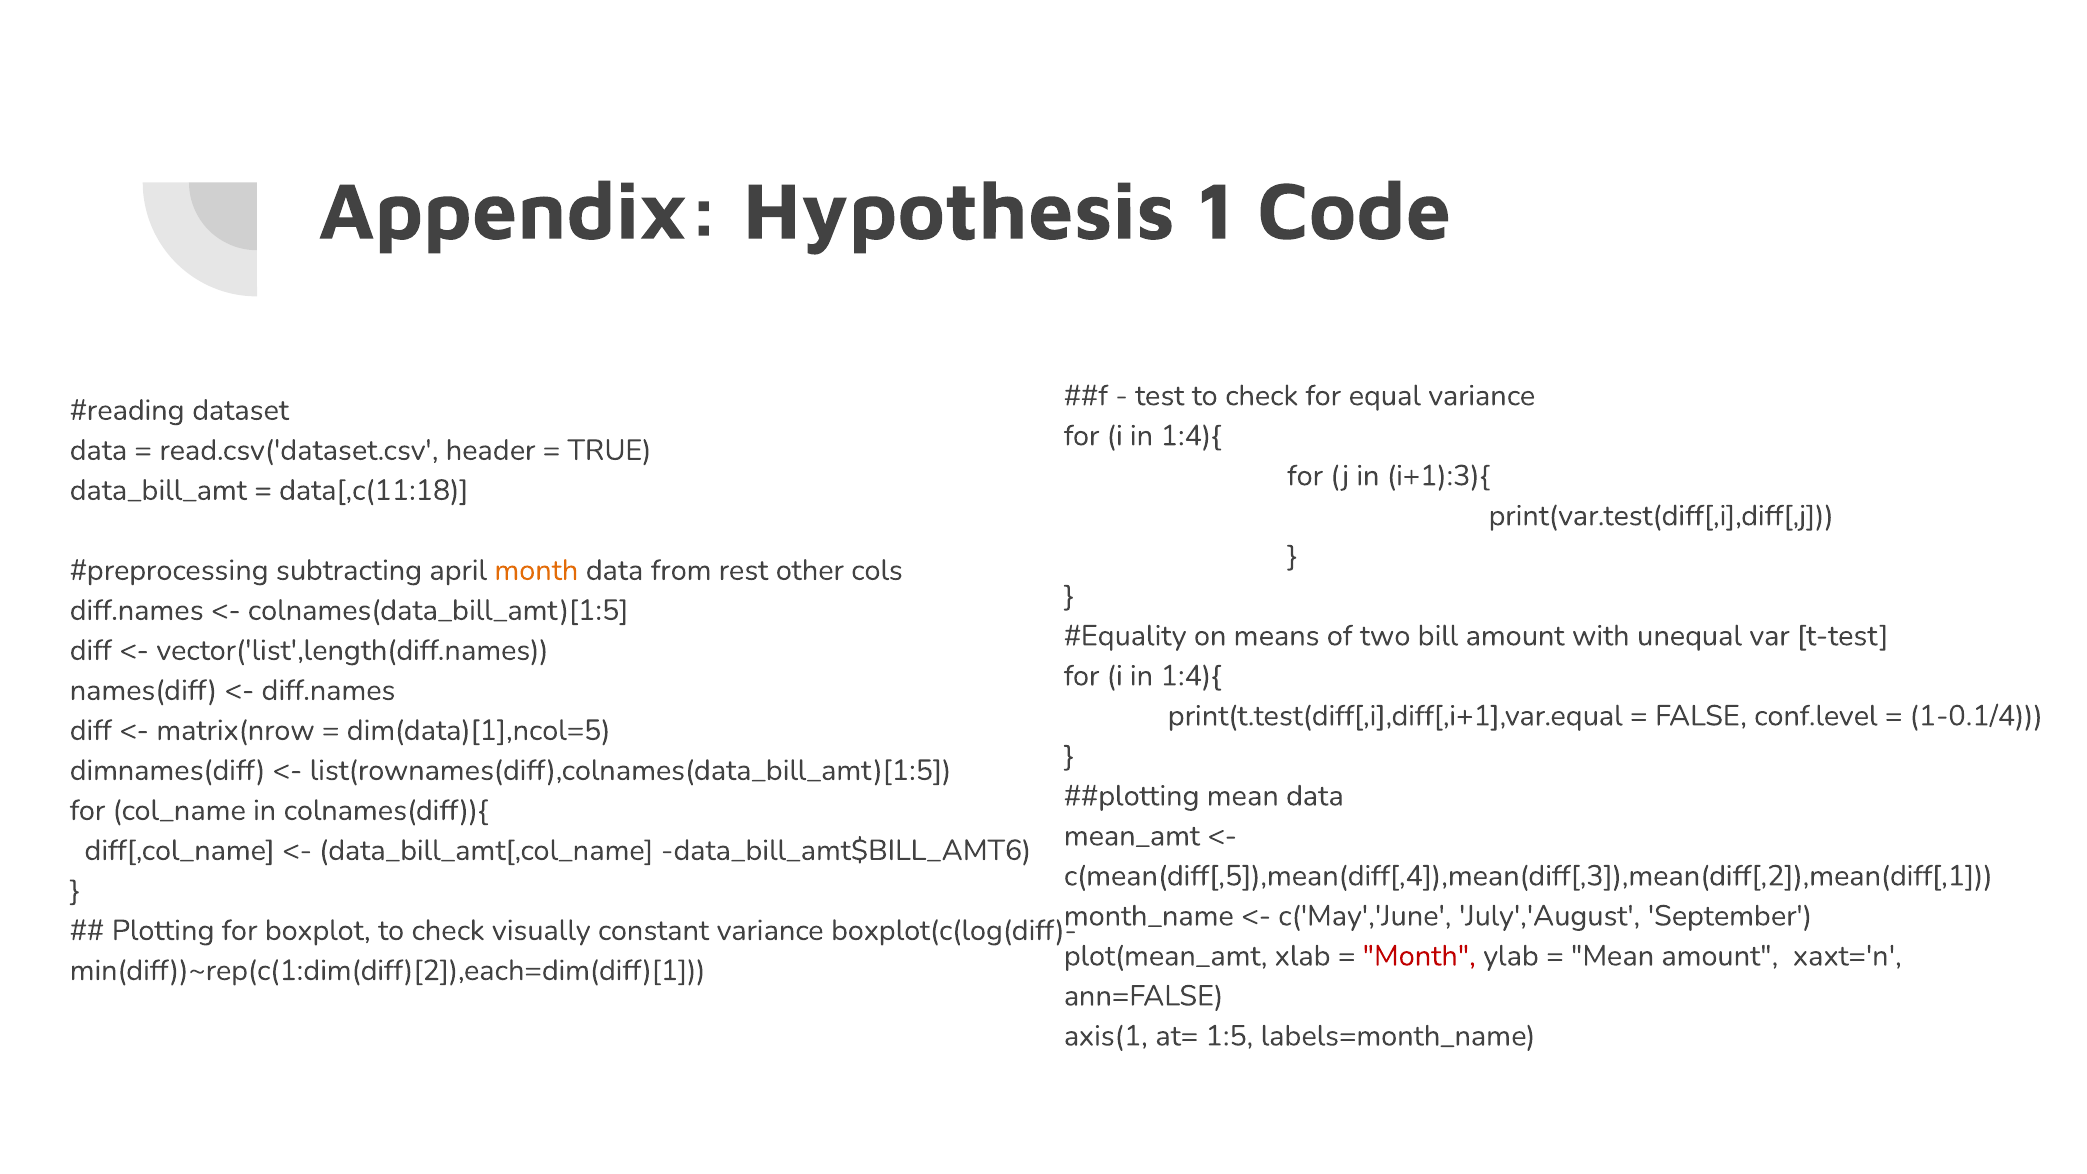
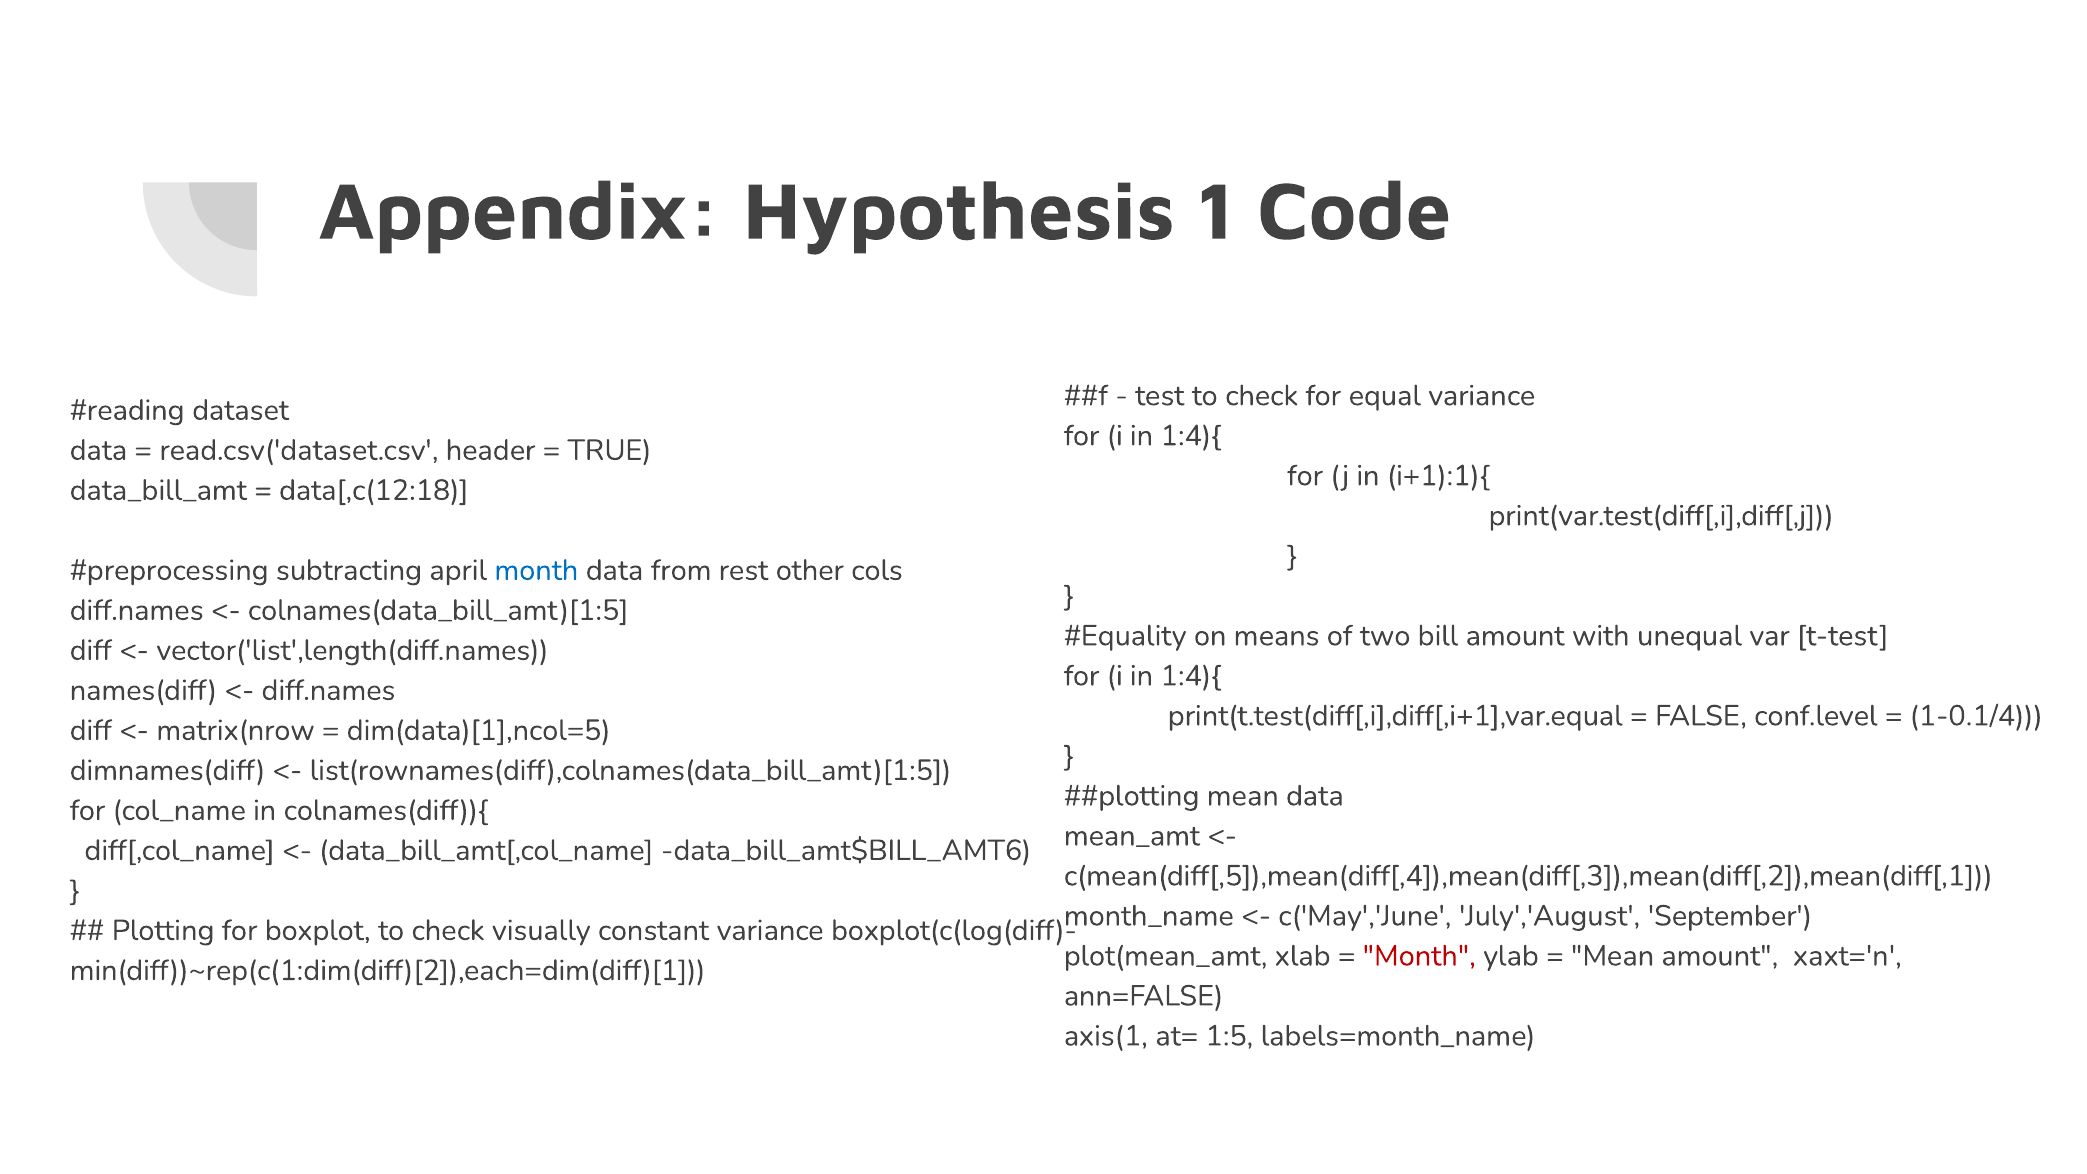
i+1):3){: i+1):3){ -> i+1):1){
data[,c(11:18: data[,c(11:18 -> data[,c(12:18
month at (536, 570) colour: orange -> blue
